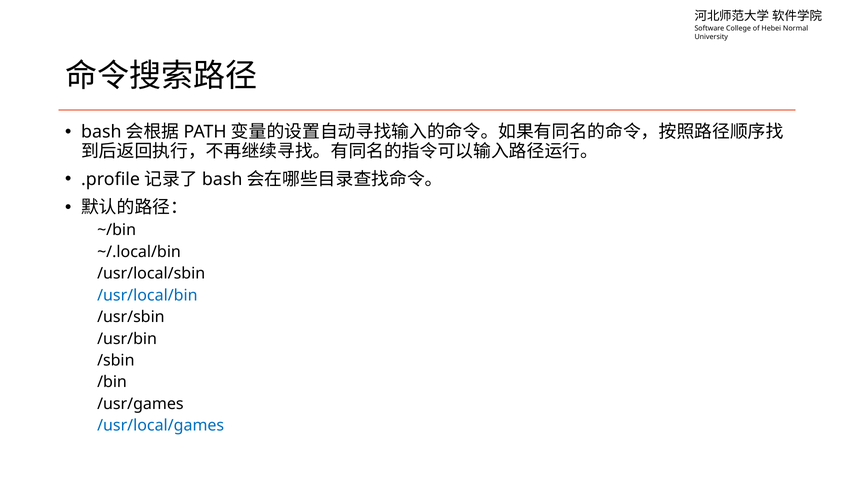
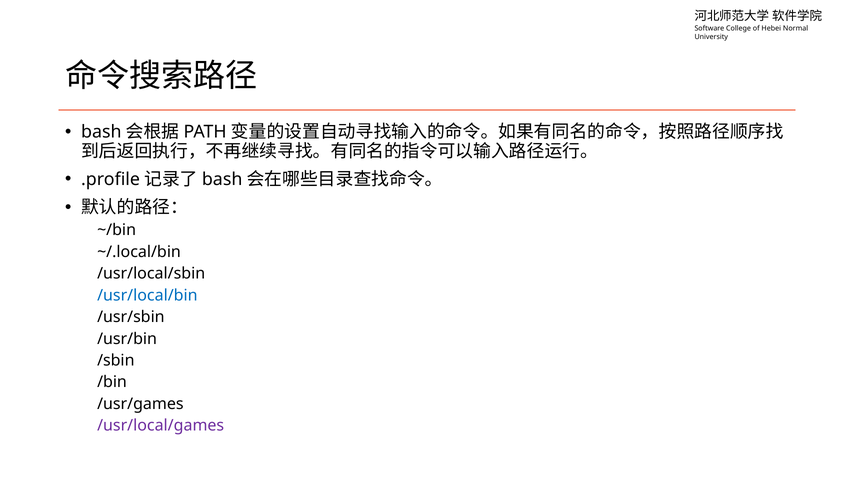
/usr/local/games colour: blue -> purple
